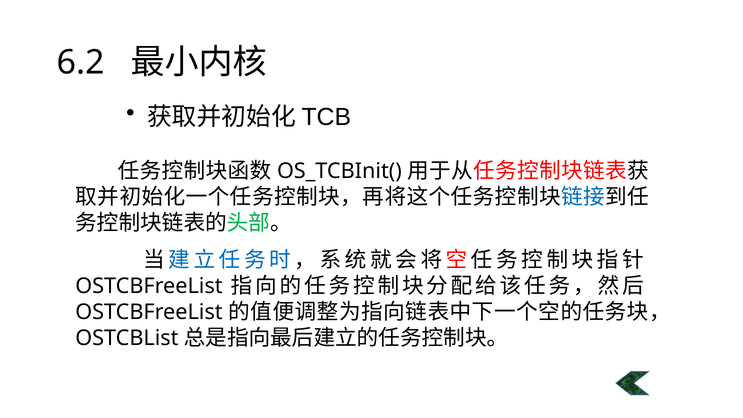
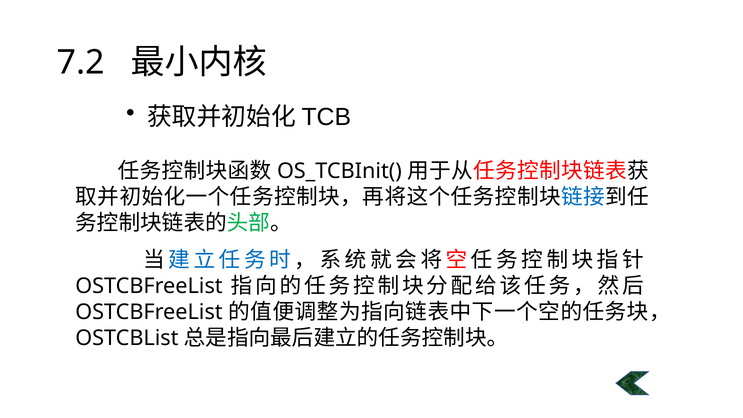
6.2: 6.2 -> 7.2
